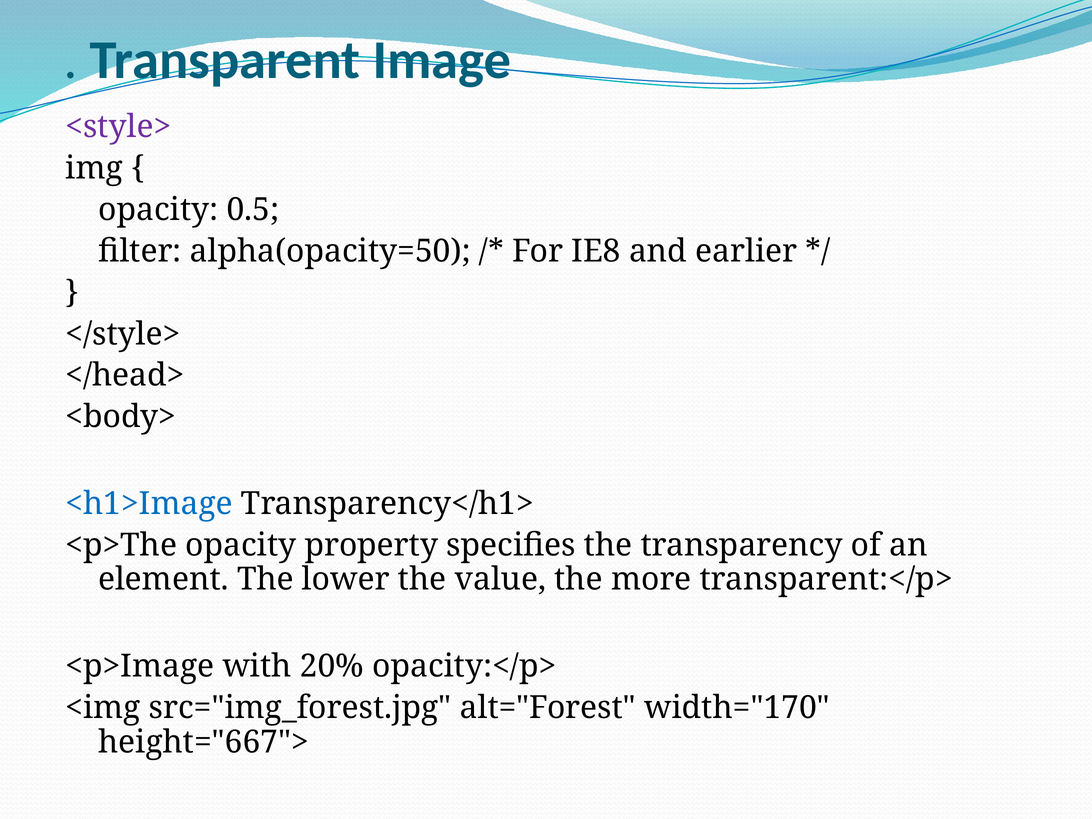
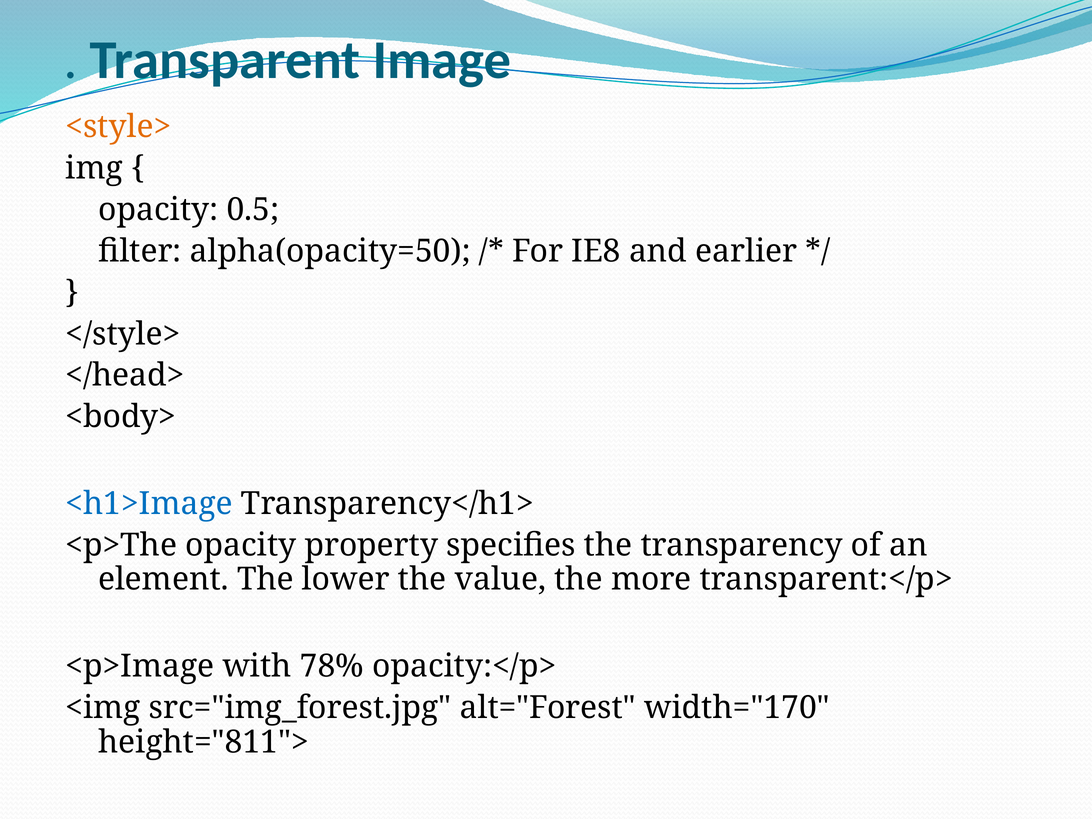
<style> colour: purple -> orange
20%: 20% -> 78%
height="667">: height="667"> -> height="811">
